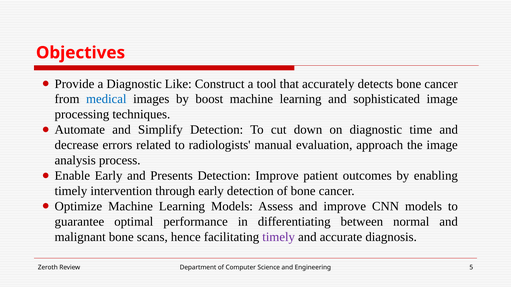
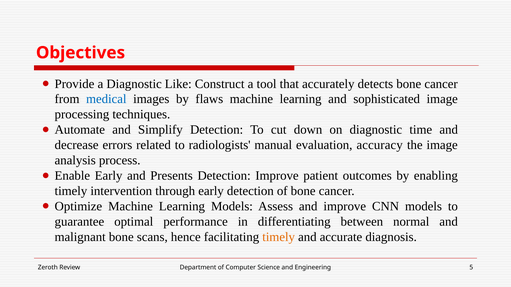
boost: boost -> flaws
approach: approach -> accuracy
timely at (279, 237) colour: purple -> orange
